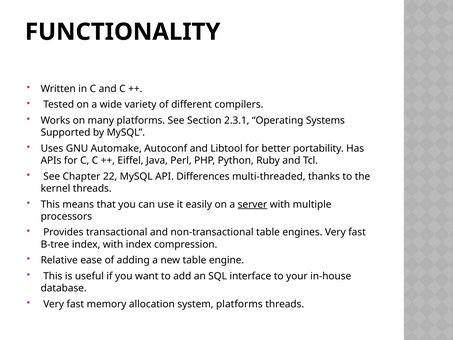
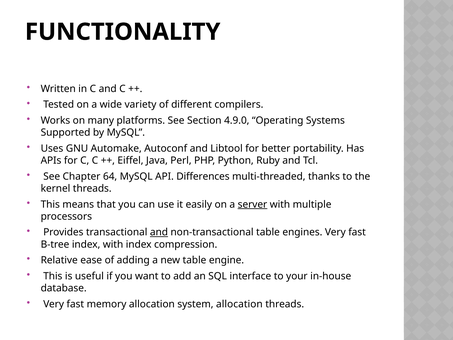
2.3.1: 2.3.1 -> 4.9.0
22: 22 -> 64
and at (159, 232) underline: none -> present
system platforms: platforms -> allocation
